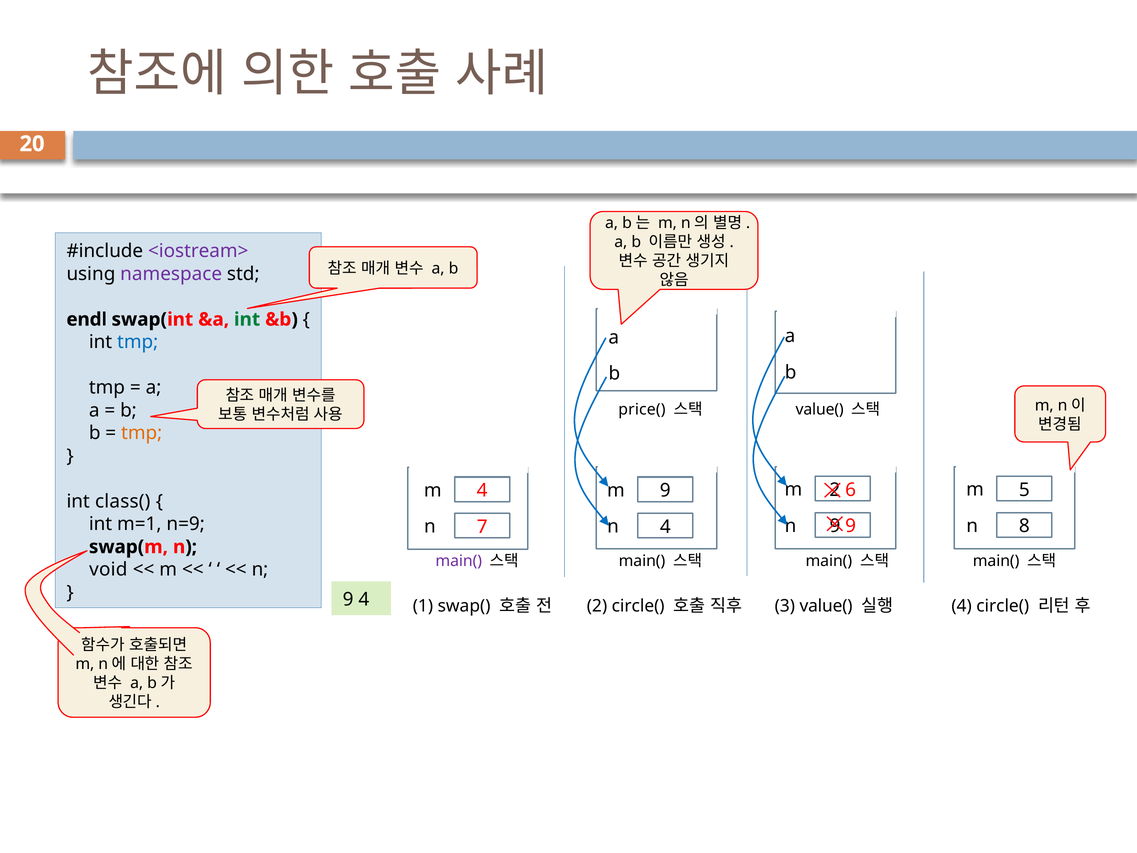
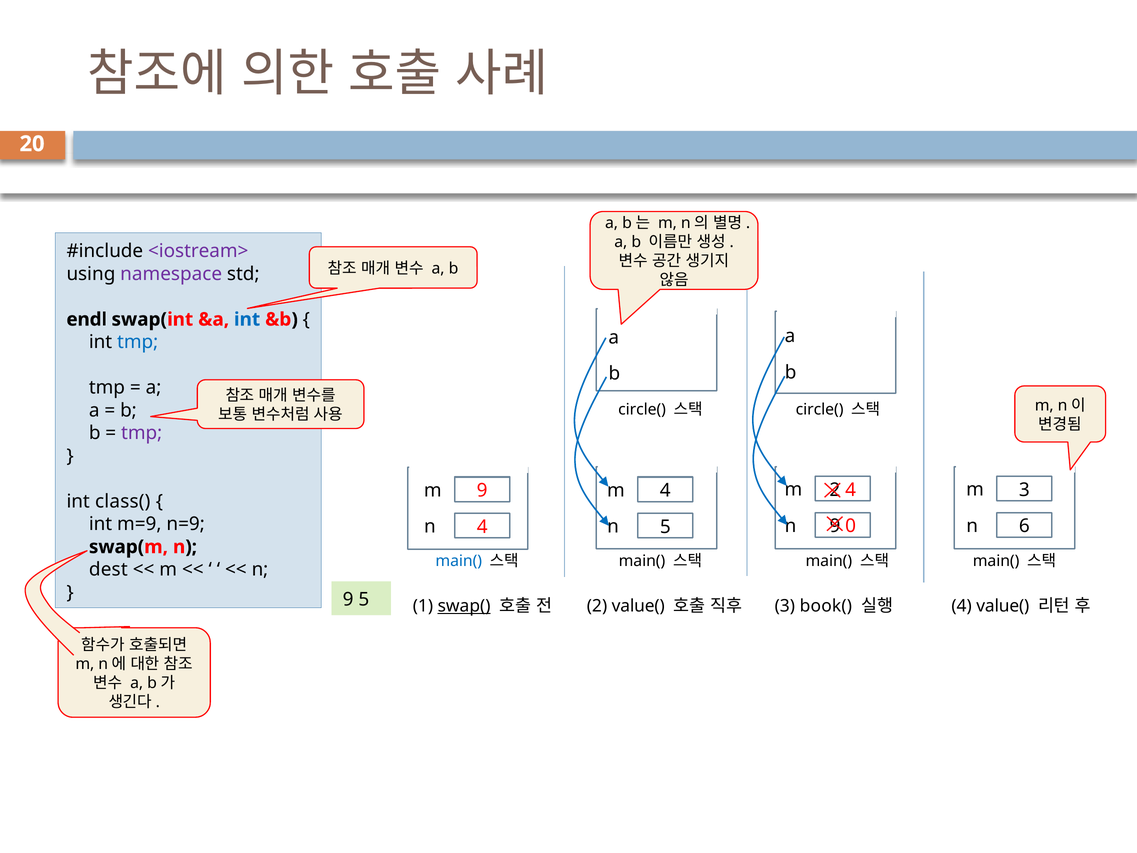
int at (247, 319) colour: green -> blue
price( at (642, 409): price( -> circle(
value( at (820, 409): value( -> circle(
tmp at (142, 433) colour: orange -> purple
6 at (851, 490): 6 -> 4
m 5: 5 -> 3
m 4: 4 -> 9
m 9: 9 -> 4
m=1: m=1 -> m=9
9 at (851, 526): 9 -> 0
8: 8 -> 6
n 7: 7 -> 4
n 4: 4 -> 5
main( at (459, 561) colour: purple -> blue
void: void -> dest
9 4: 4 -> 5
2 circle(: circle( -> value(
swap( underline: none -> present
3 value(: value( -> book(
4 circle(: circle( -> value(
